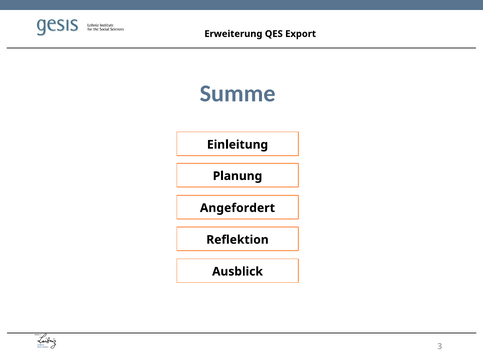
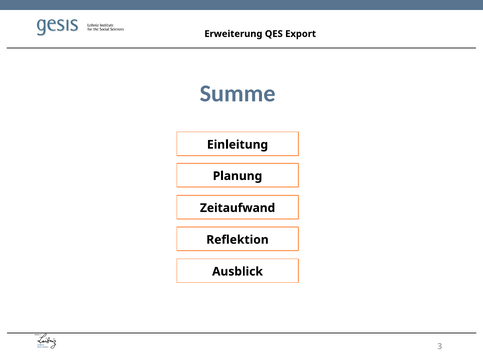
Angefordert: Angefordert -> Zeitaufwand
